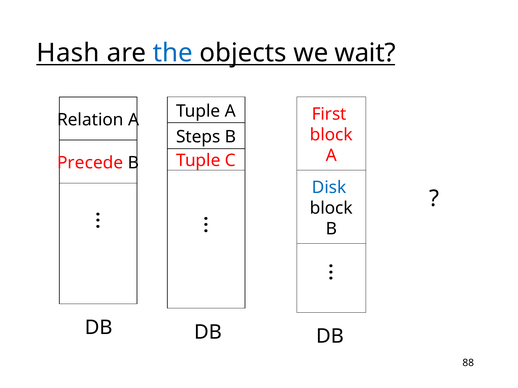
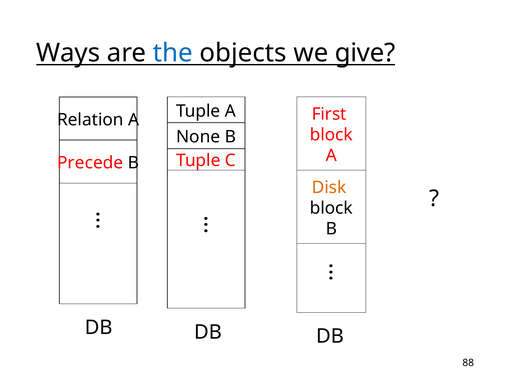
Hash: Hash -> Ways
wait: wait -> give
Steps: Steps -> None
Disk colour: blue -> orange
